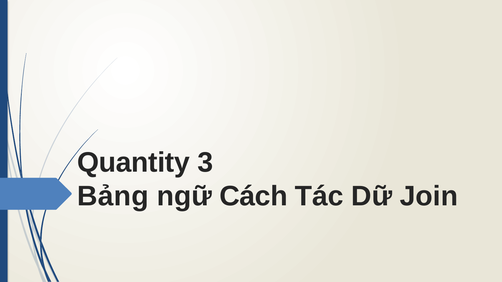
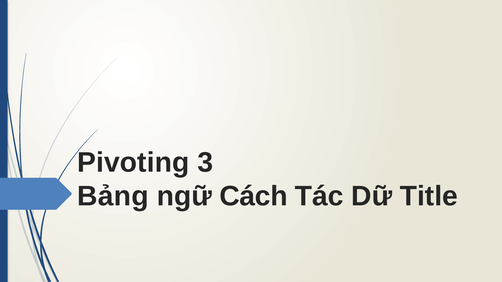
Quantity: Quantity -> Pivoting
Join: Join -> Title
